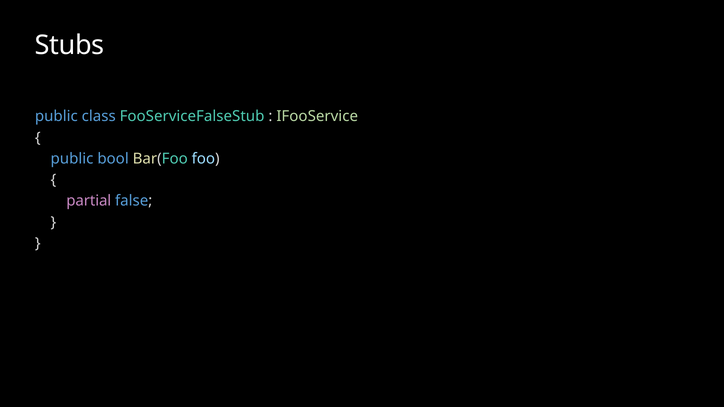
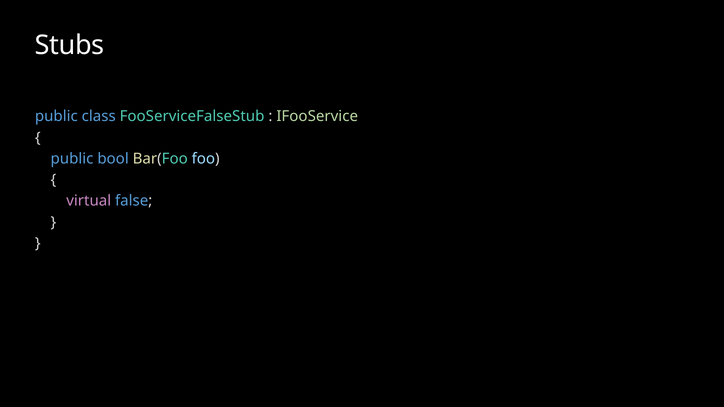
partial: partial -> virtual
